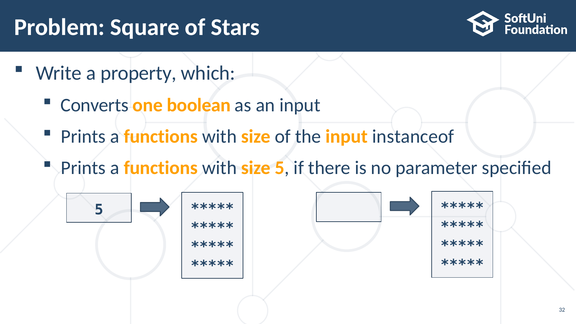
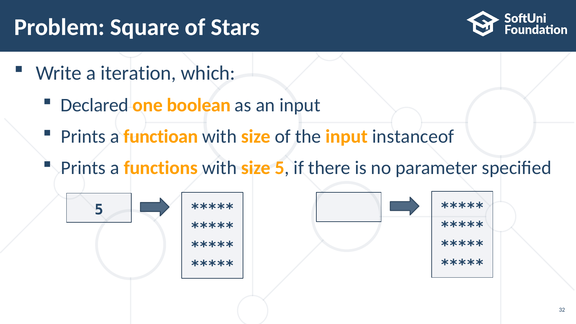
property: property -> iteration
Converts: Converts -> Declared
functions at (161, 137): functions -> functioan
